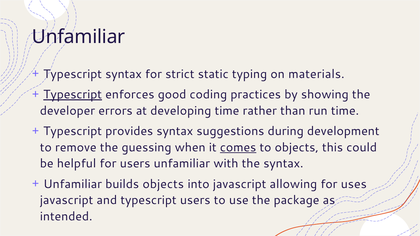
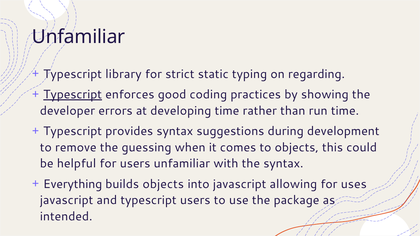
Typescript syntax: syntax -> library
materials: materials -> regarding
comes underline: present -> none
Unfamiliar at (73, 184): Unfamiliar -> Everything
